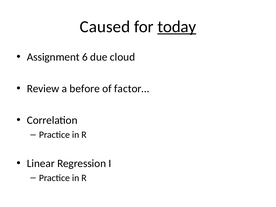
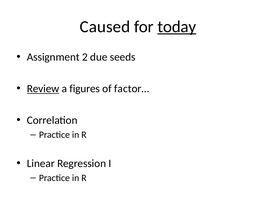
6: 6 -> 2
cloud: cloud -> seeds
Review underline: none -> present
before: before -> figures
